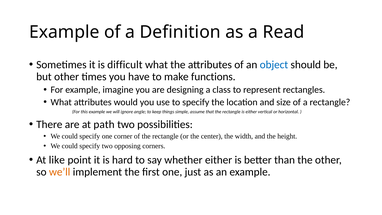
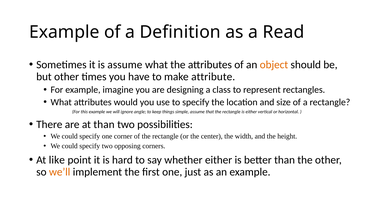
is difficult: difficult -> assume
object colour: blue -> orange
functions: functions -> attribute
at path: path -> than
